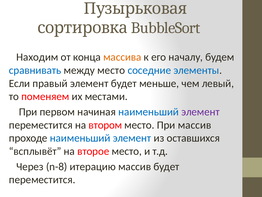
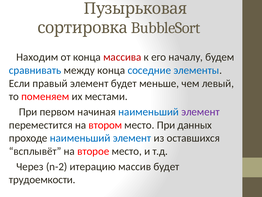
массива colour: orange -> red
между место: место -> конца
При массив: массив -> данных
n-8: n-8 -> n-2
переместится at (42, 179): переместится -> трудоемкости
